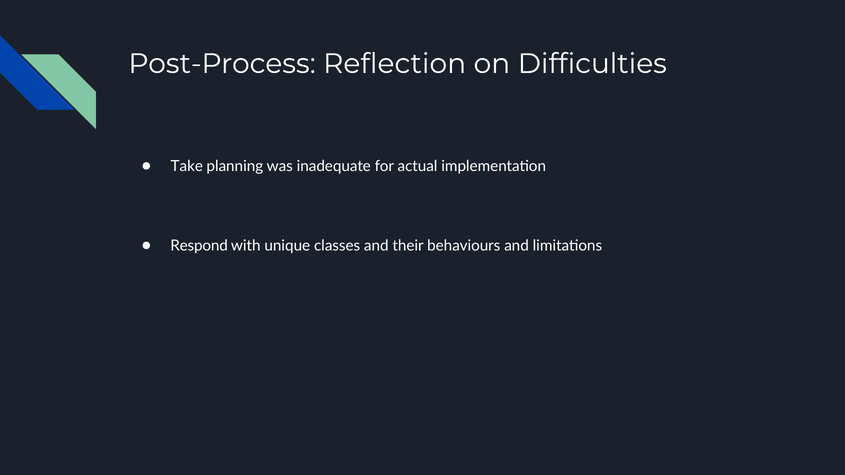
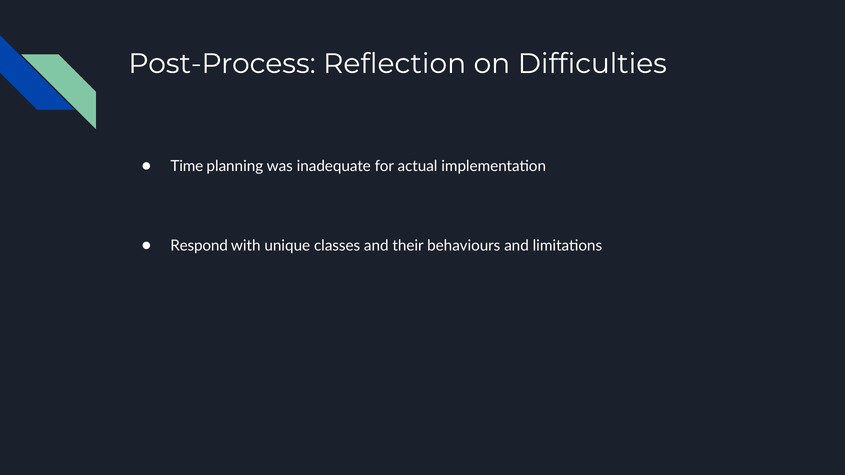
Take: Take -> Time
